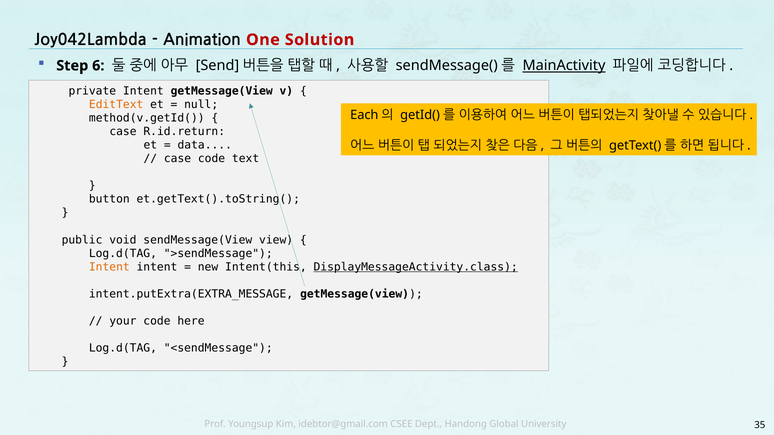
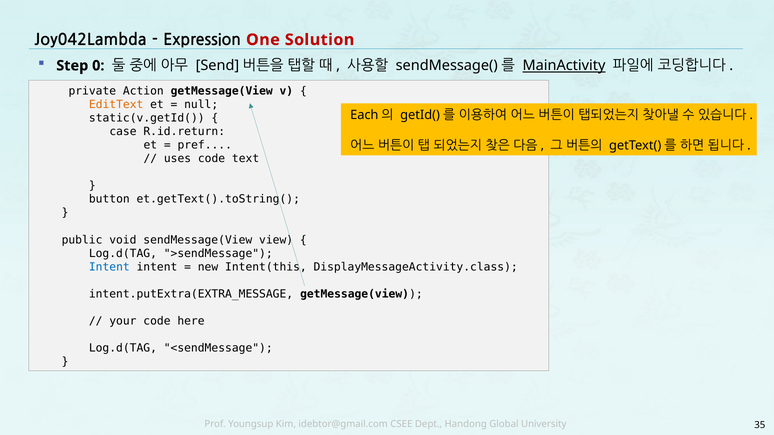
Animation: Animation -> Expression
6: 6 -> 0
private Intent: Intent -> Action
method(v.getId(: method(v.getId( -> static(v.getId(
data: data -> pref
case at (178, 159): case -> uses
Intent at (109, 267) colour: orange -> blue
DisplayMessageActivity.class underline: present -> none
